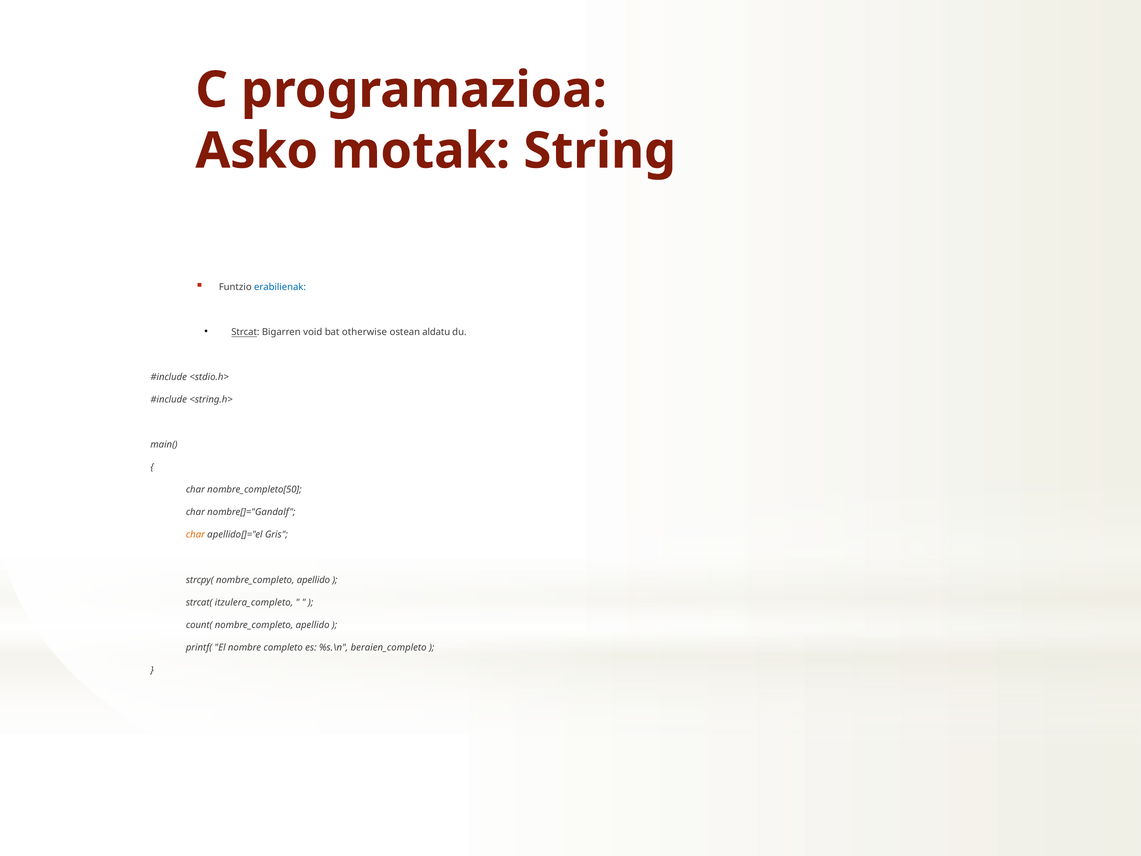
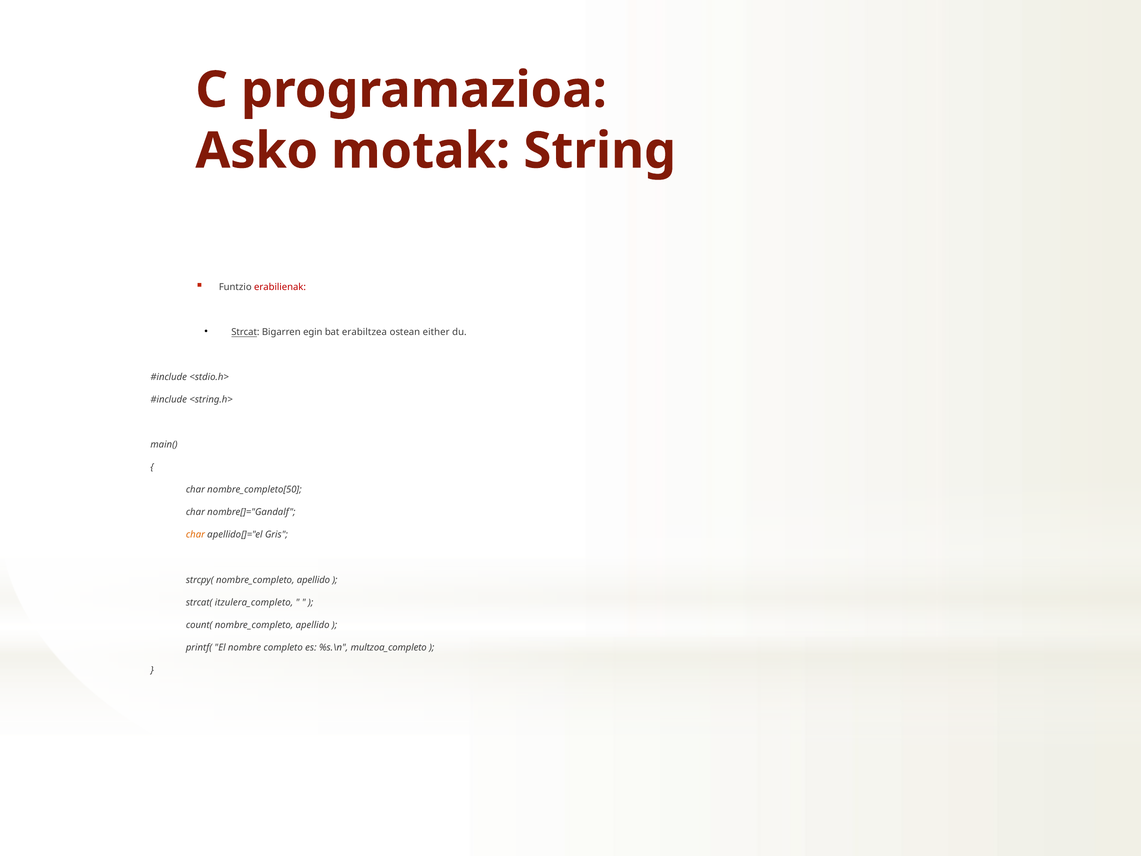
erabilienak colour: blue -> red
void: void -> egin
otherwise: otherwise -> erabiltzea
aldatu: aldatu -> either
beraien_completo: beraien_completo -> multzoa_completo
